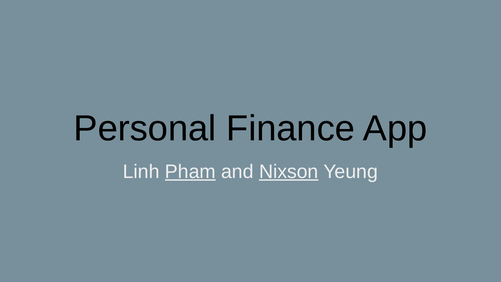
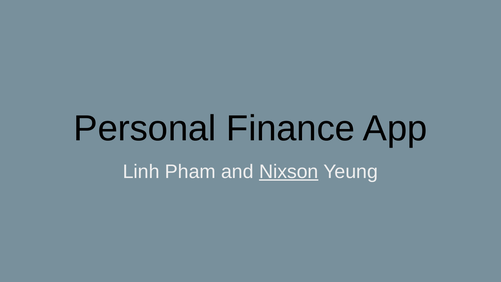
Pham underline: present -> none
